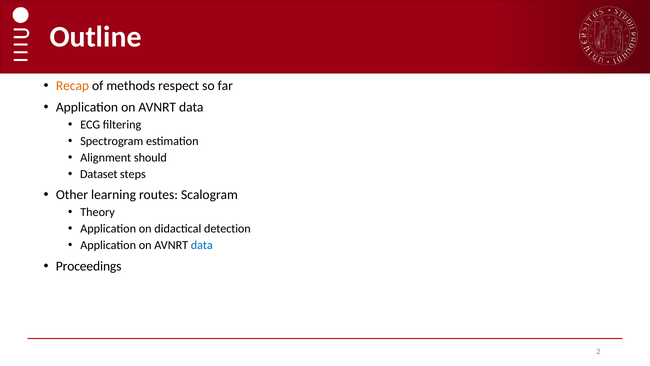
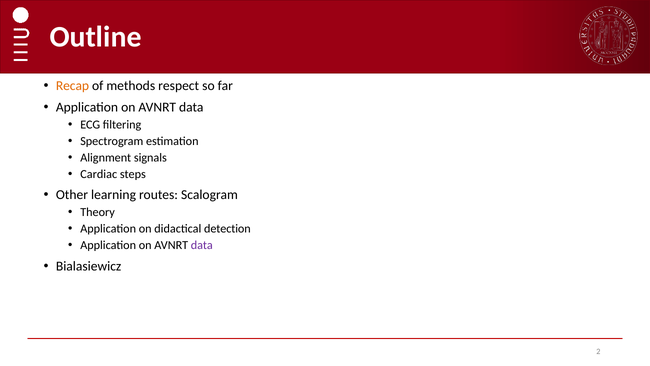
should: should -> signals
Dataset: Dataset -> Cardiac
data at (202, 245) colour: blue -> purple
Proceedings: Proceedings -> Bialasiewicz
